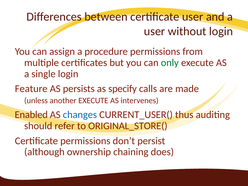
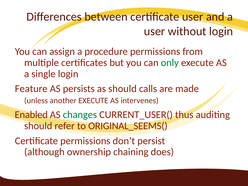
as specify: specify -> should
changes colour: blue -> green
ORIGINAL_STORE(: ORIGINAL_STORE( -> ORIGINAL_SEEMS(
